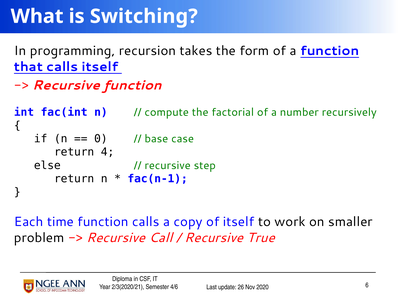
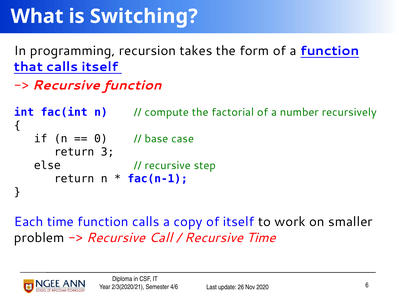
4: 4 -> 3
Recursive True: True -> Time
